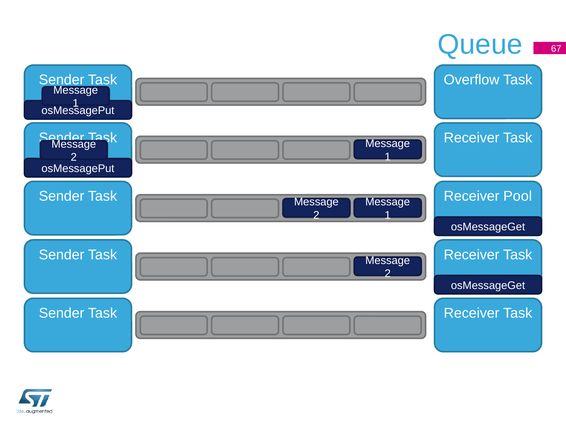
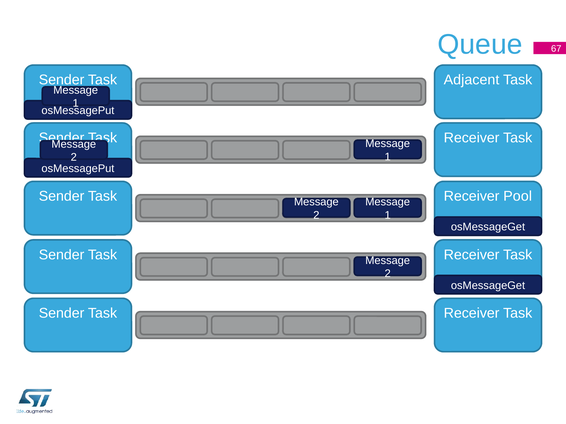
Overflow: Overflow -> Adjacent
